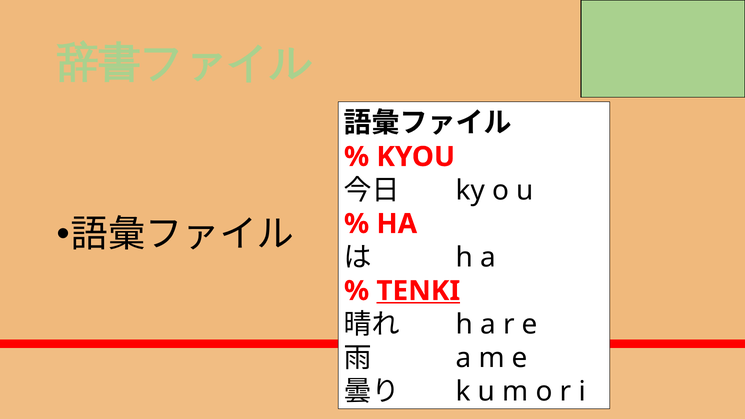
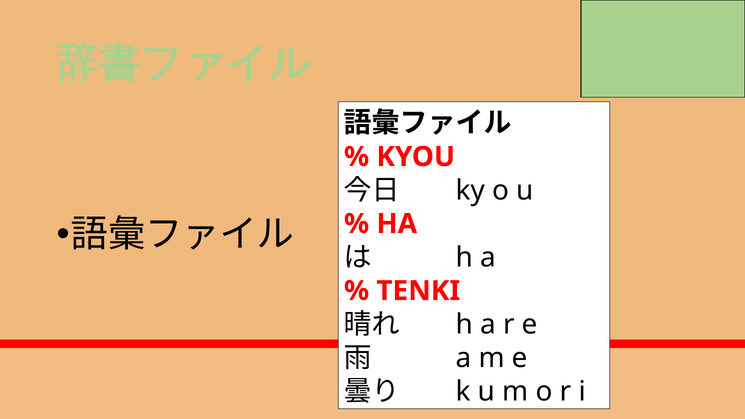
TENKI at (418, 291) underline: present -> none
